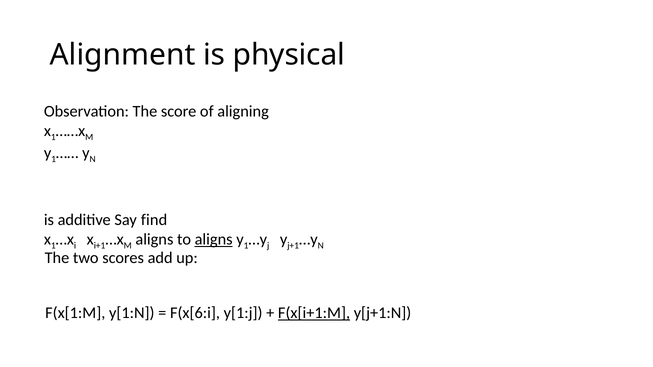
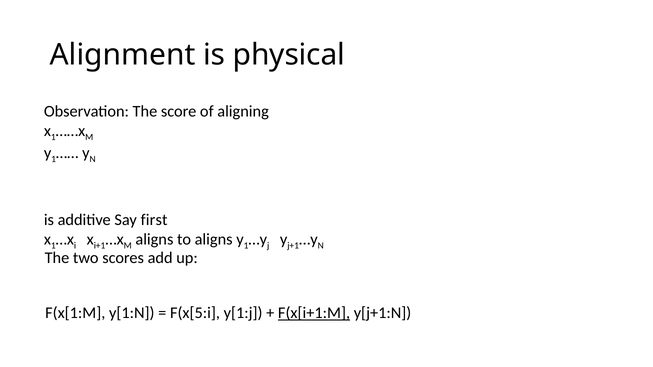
find: find -> first
aligns at (214, 240) underline: present -> none
F(x[6:i: F(x[6:i -> F(x[5:i
